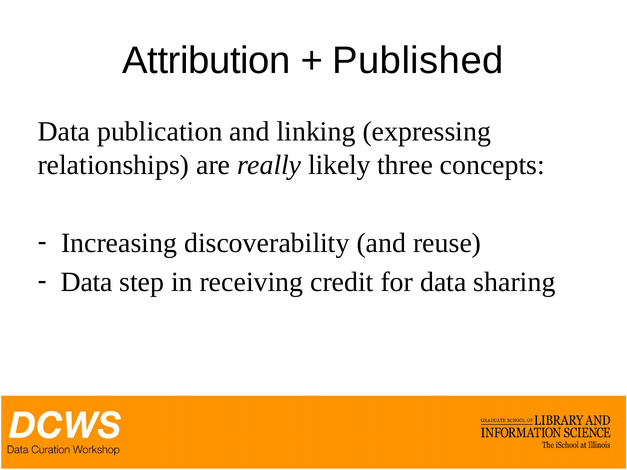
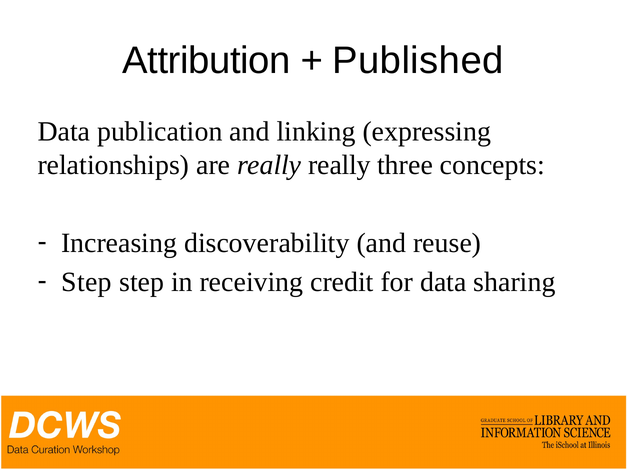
really likely: likely -> really
Data at (87, 282): Data -> Step
